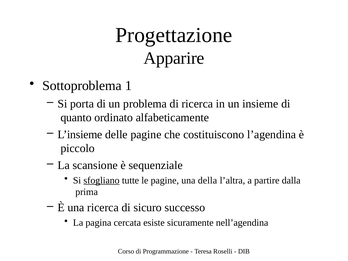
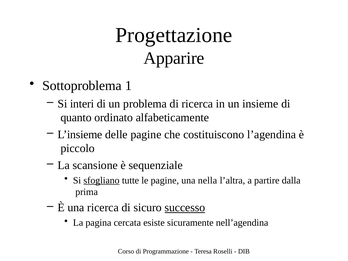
porta: porta -> interi
della: della -> nella
successo underline: none -> present
